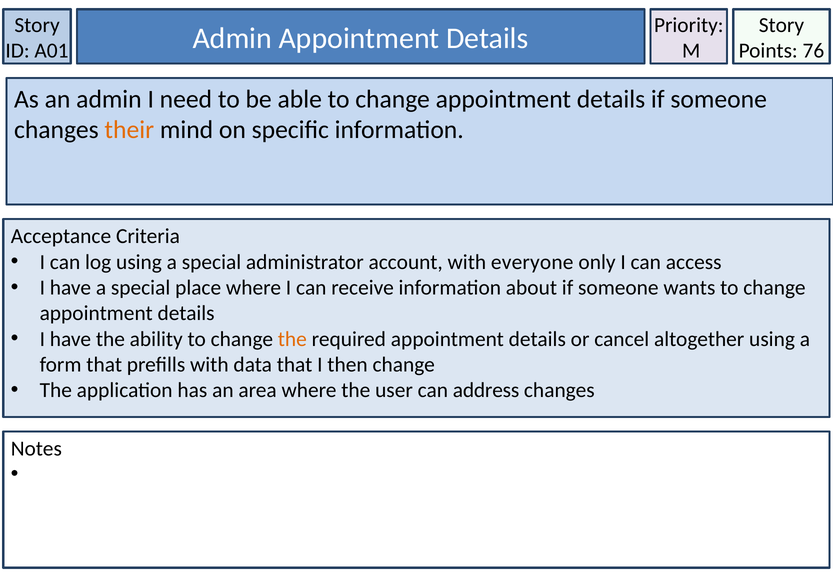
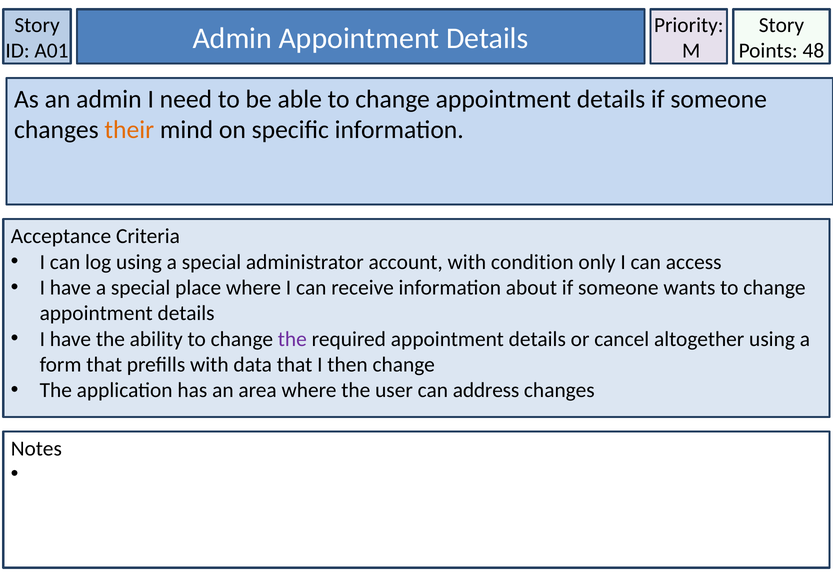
76: 76 -> 48
everyone: everyone -> condition
the at (292, 339) colour: orange -> purple
